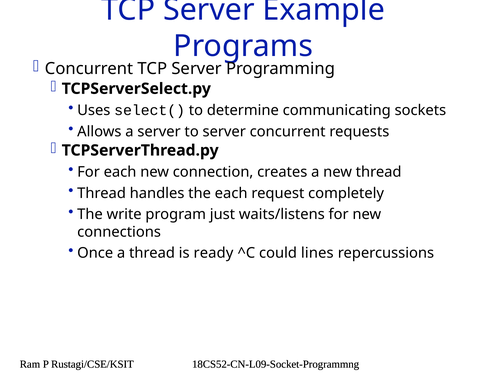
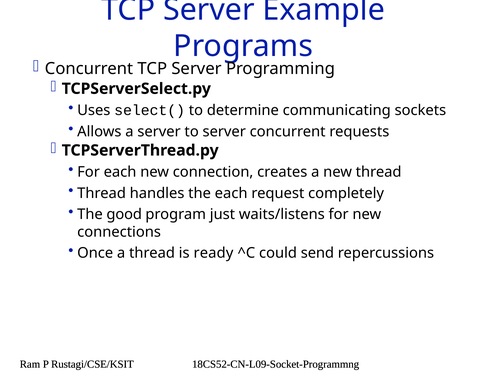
write: write -> good
lines: lines -> send
